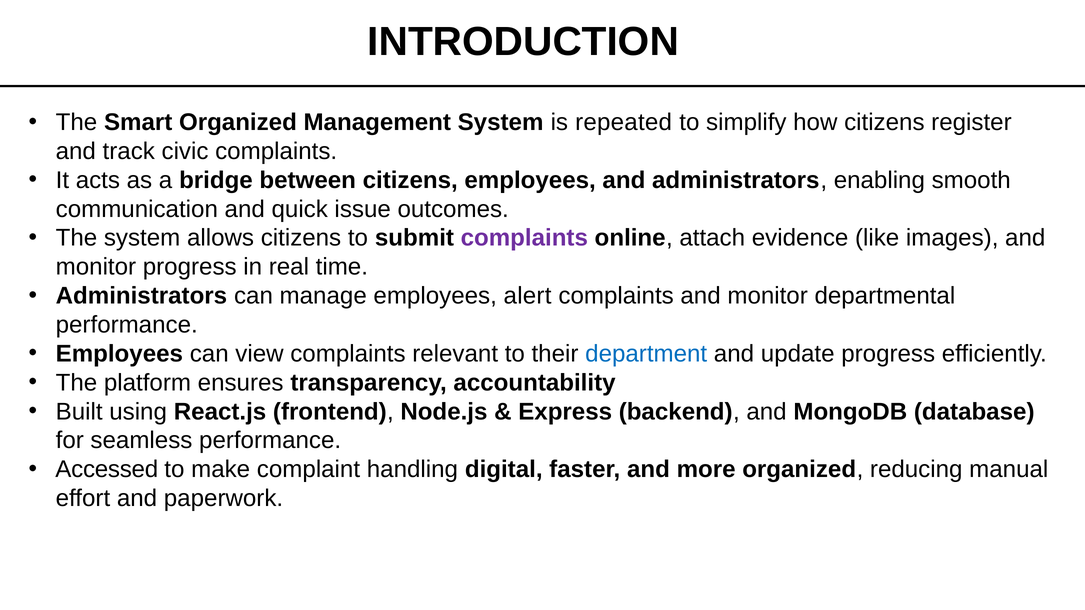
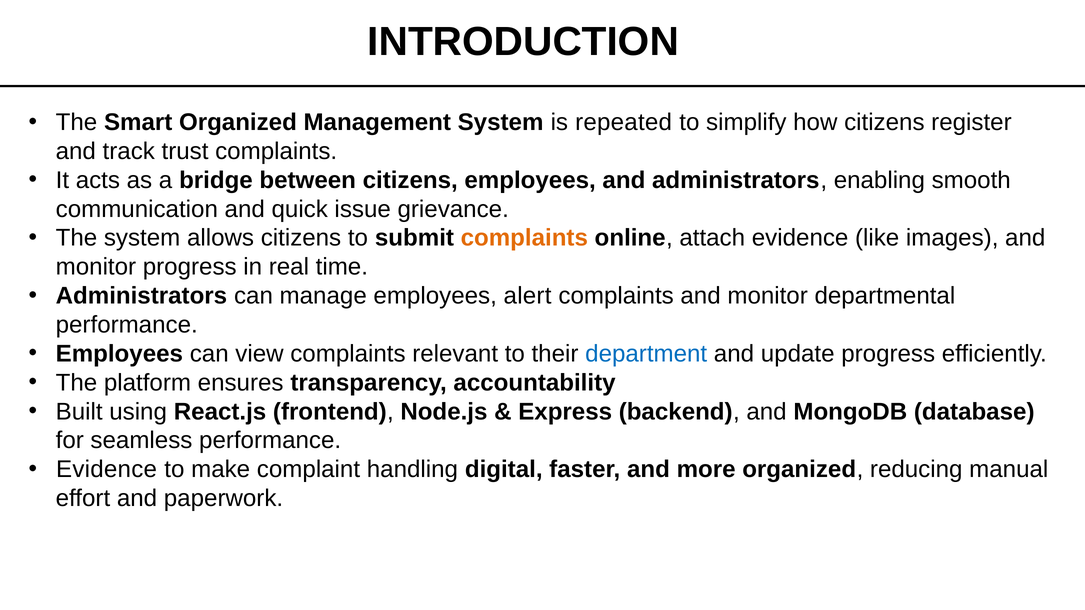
civic: civic -> trust
outcomes: outcomes -> grievance
complaints at (524, 238) colour: purple -> orange
Accessed at (107, 470): Accessed -> Evidence
